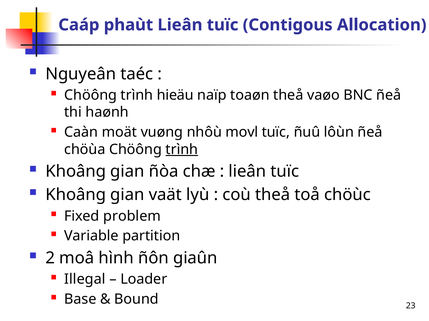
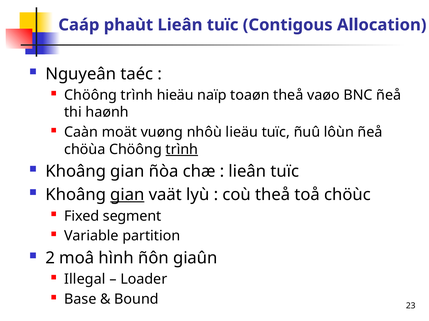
movl: movl -> lieäu
gian at (127, 195) underline: none -> present
problem: problem -> segment
